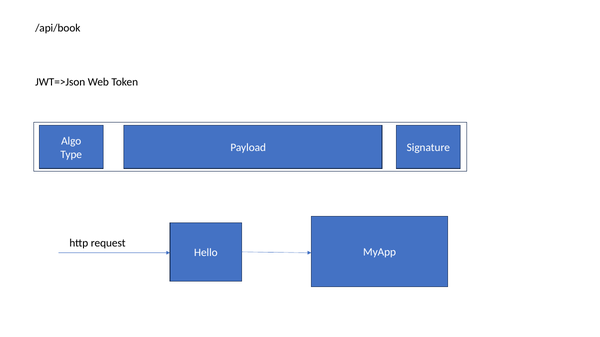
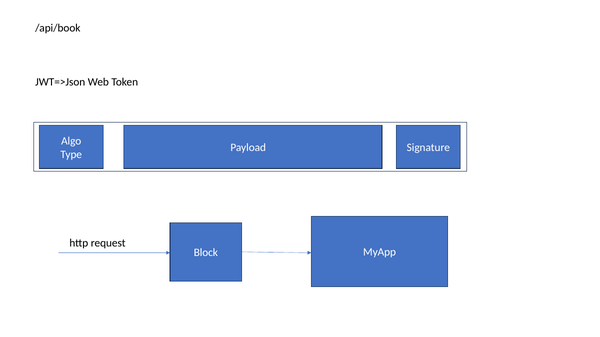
Hello: Hello -> Block
